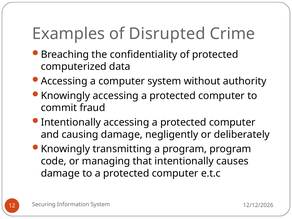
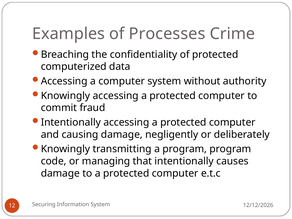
Disrupted: Disrupted -> Processes
